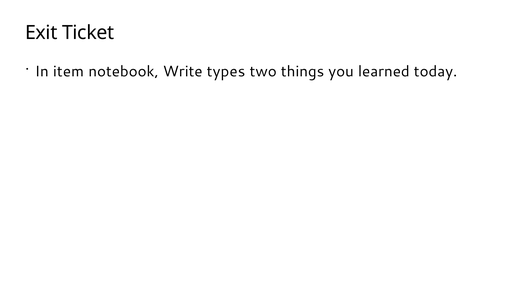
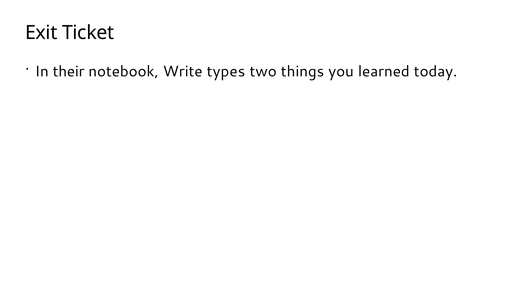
item: item -> their
